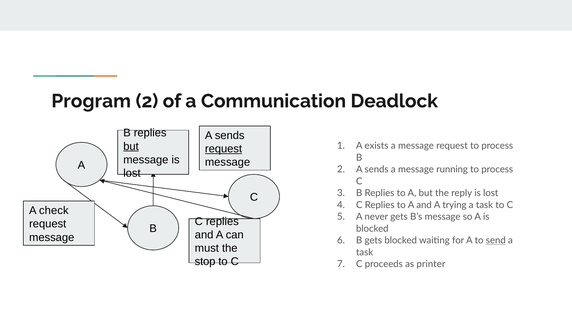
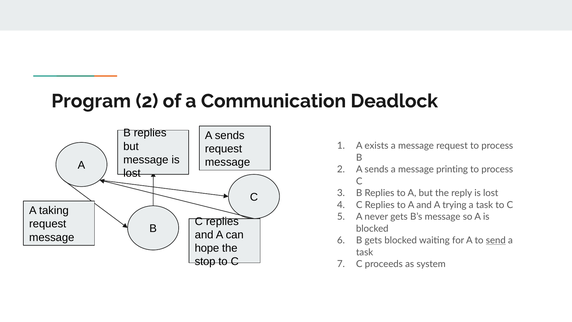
but at (131, 146) underline: present -> none
request at (224, 149) underline: present -> none
running: running -> printing
check: check -> taking
must: must -> hope
printer: printer -> system
